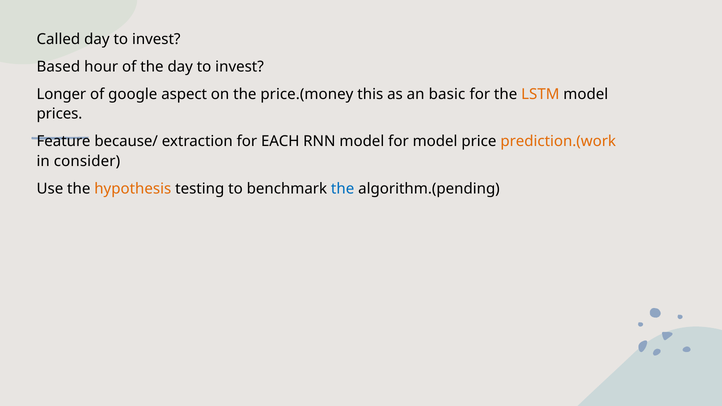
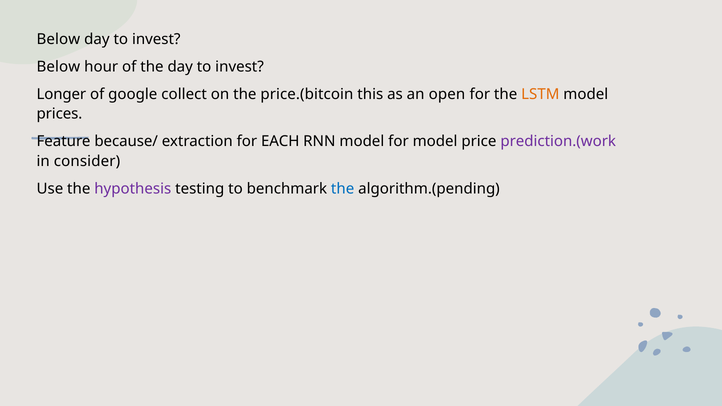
Called at (58, 39): Called -> Below
Based at (58, 67): Based -> Below
aspect: aspect -> collect
price.(money: price.(money -> price.(bitcoin
basic: basic -> open
prediction.(work colour: orange -> purple
hypothesis colour: orange -> purple
